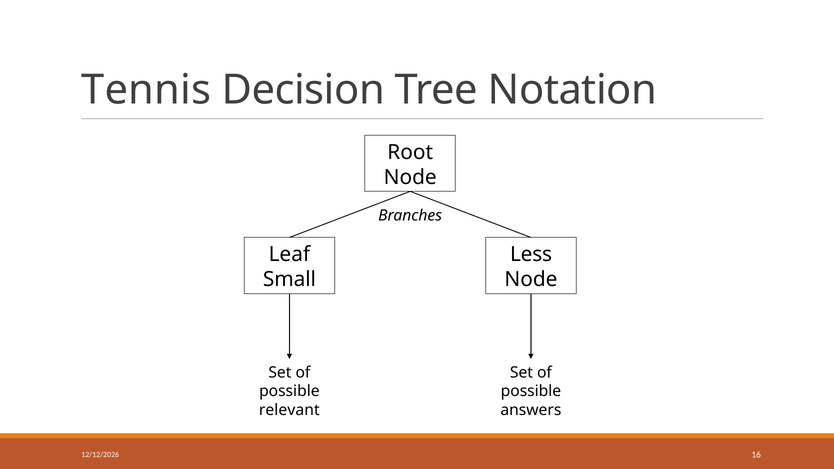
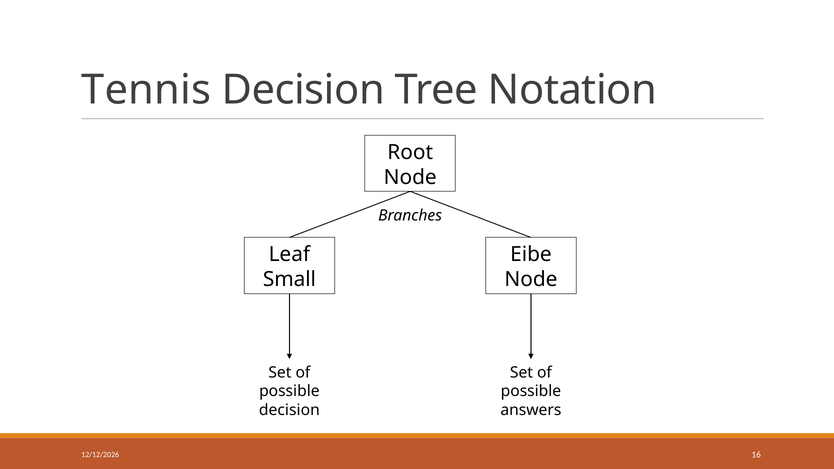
Less: Less -> Eibe
relevant at (289, 410): relevant -> decision
